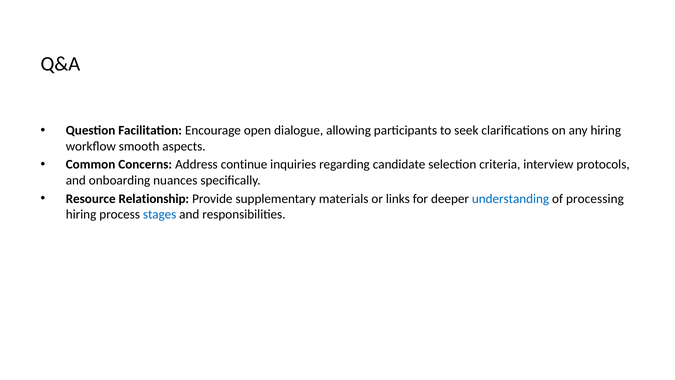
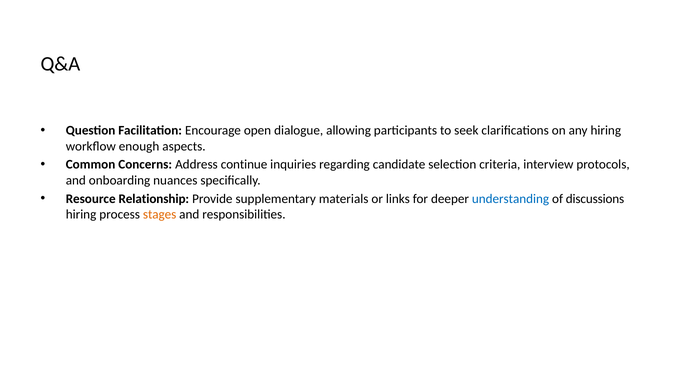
smooth: smooth -> enough
processing: processing -> discussions
stages colour: blue -> orange
